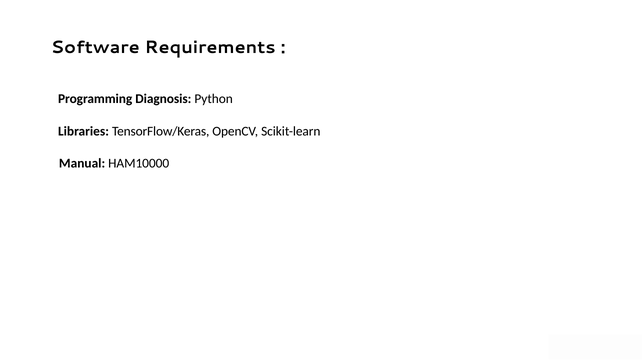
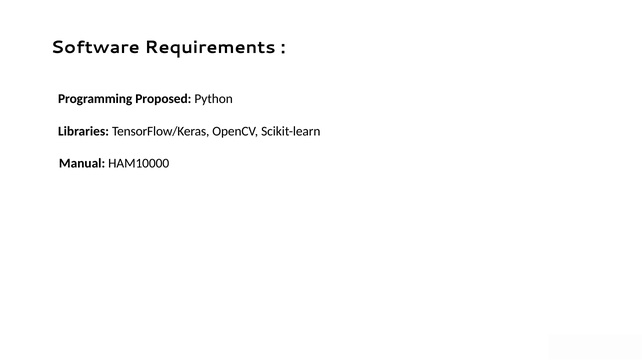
Diagnosis: Diagnosis -> Proposed
